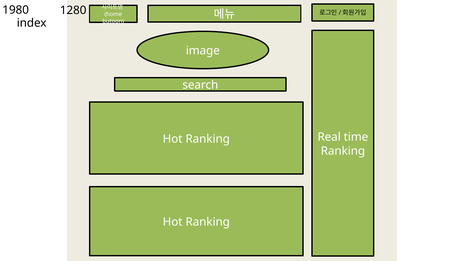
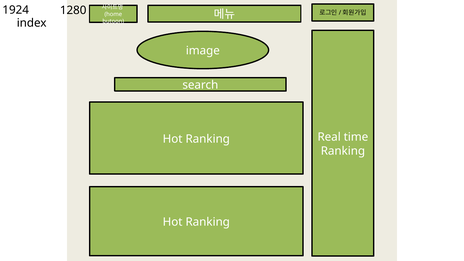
1980: 1980 -> 1924
